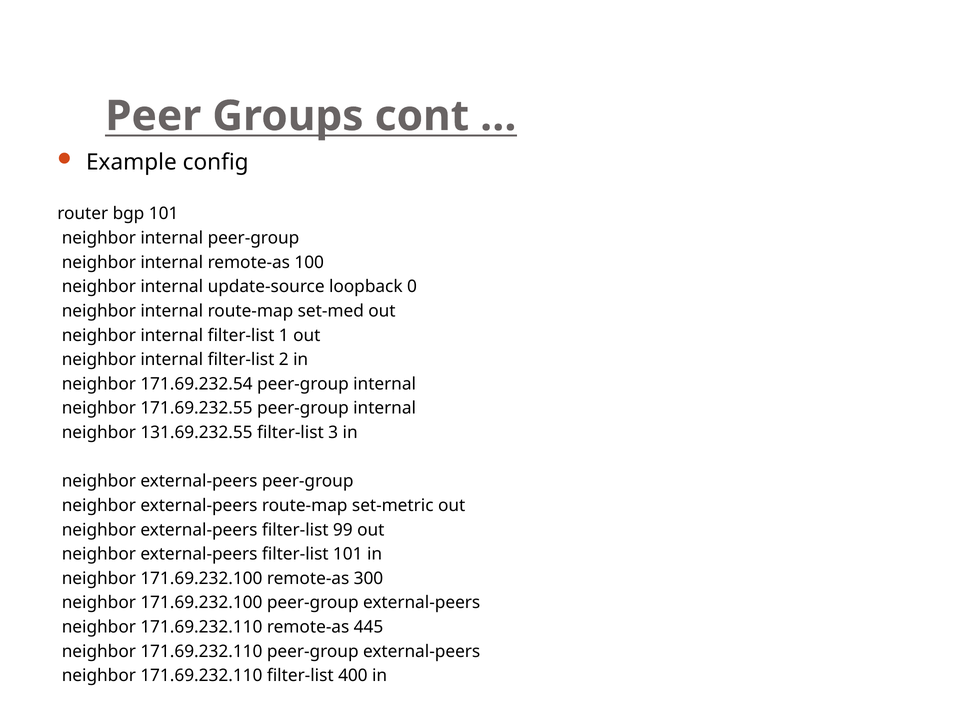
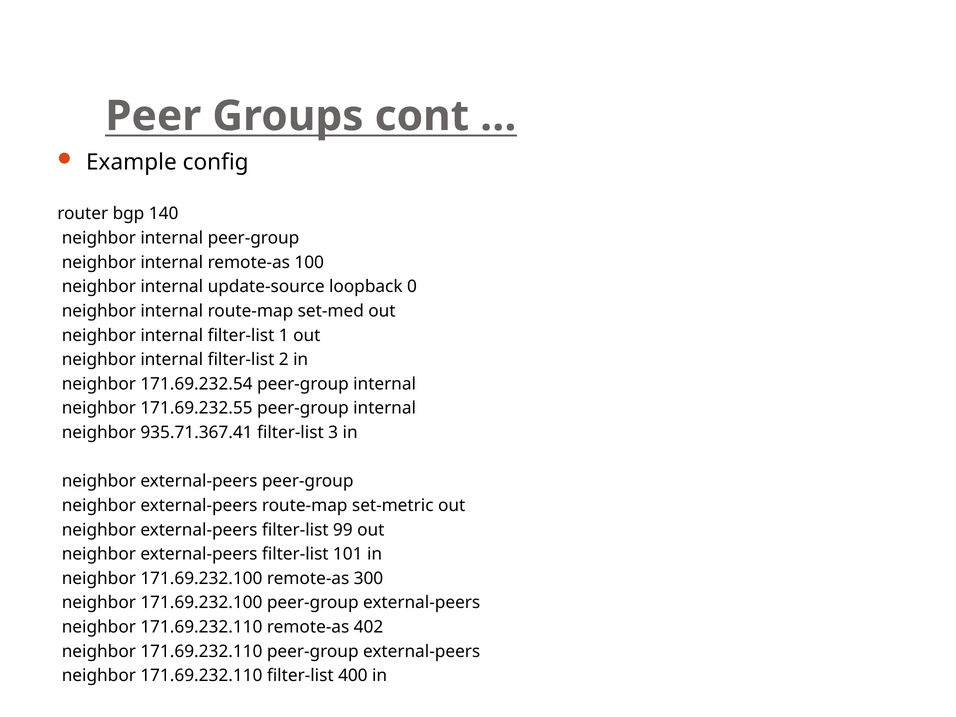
bgp 101: 101 -> 140
131.69.232.55: 131.69.232.55 -> 935.71.367.41
445: 445 -> 402
